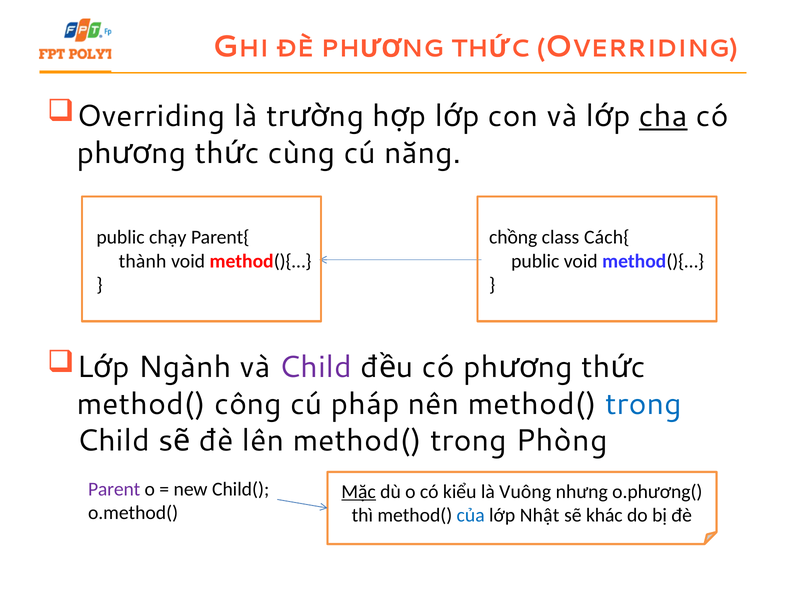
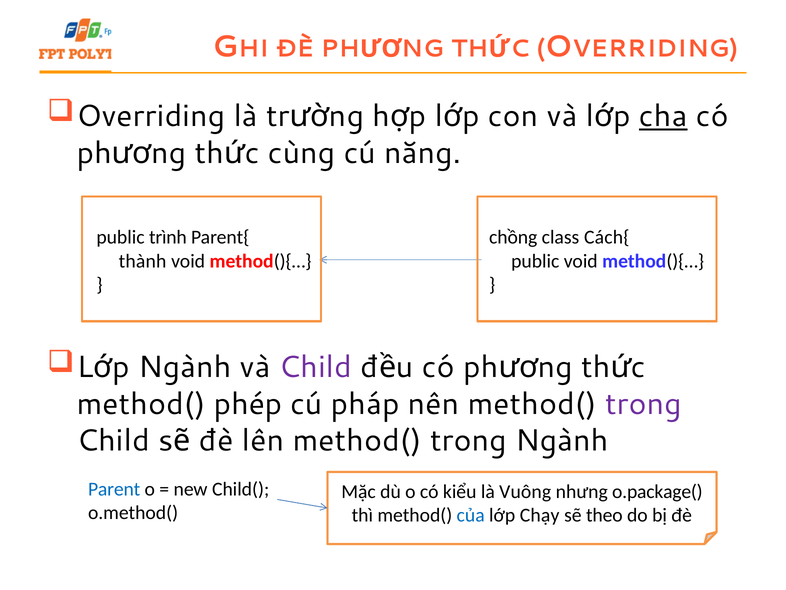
chạy: chạy -> trình
công: công -> phép
trong at (644, 404) colour: blue -> purple
trong Phòng: Phòng -> Ngành
Parent colour: purple -> blue
Mặc underline: present -> none
o.phương(: o.phương( -> o.package(
Nhật: Nhật -> Chạy
khác: khác -> theo
